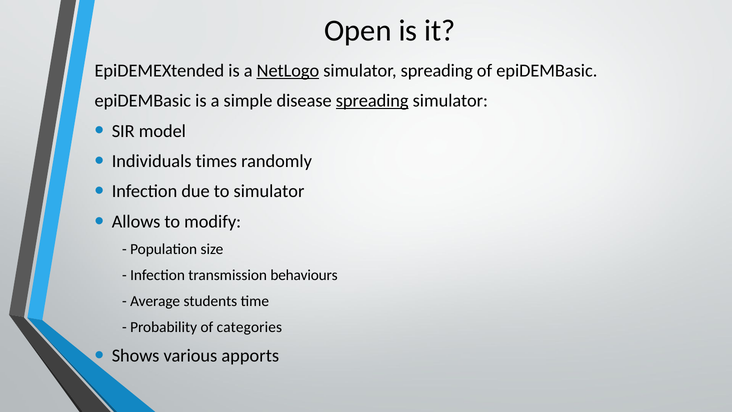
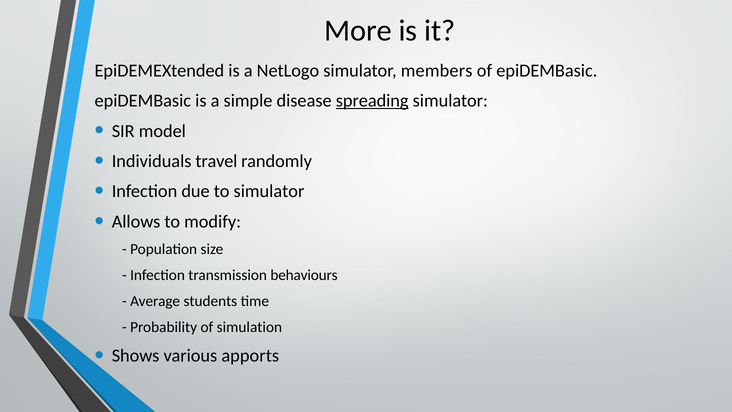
Open: Open -> More
NetLogo underline: present -> none
simulator spreading: spreading -> members
times: times -> travel
categories: categories -> simulation
